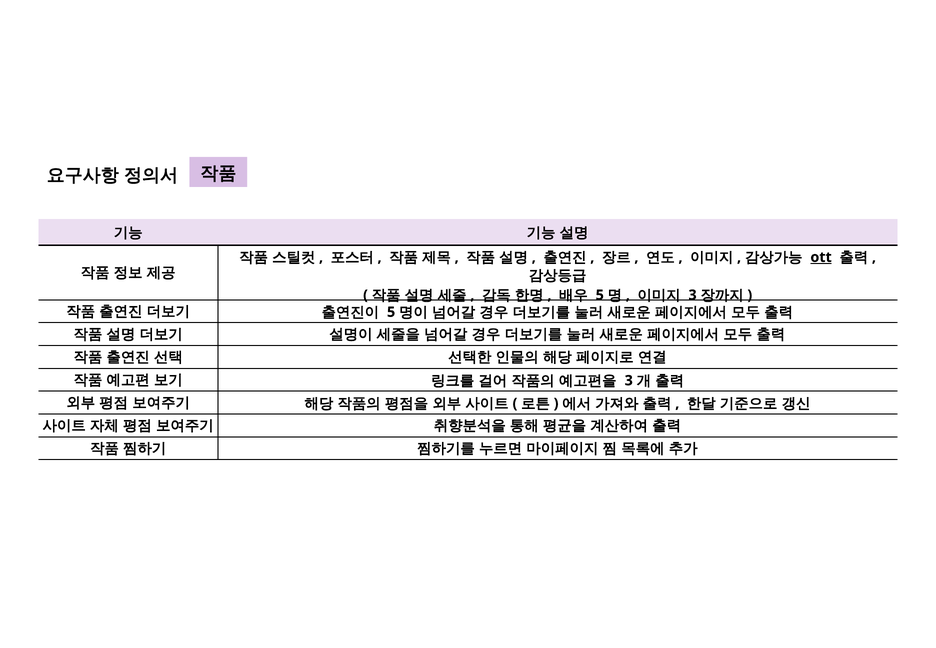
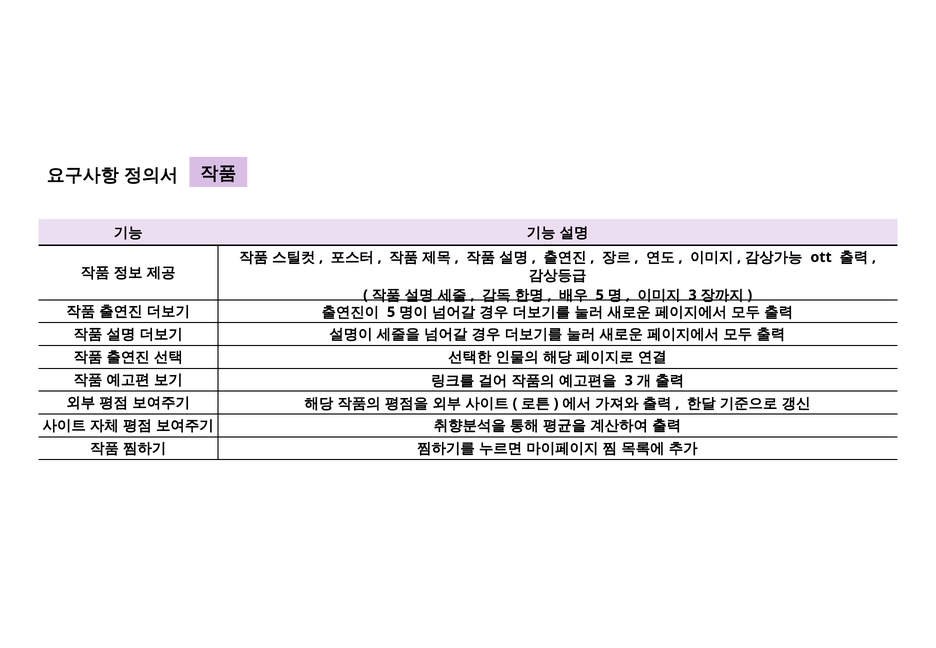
ott underline: present -> none
